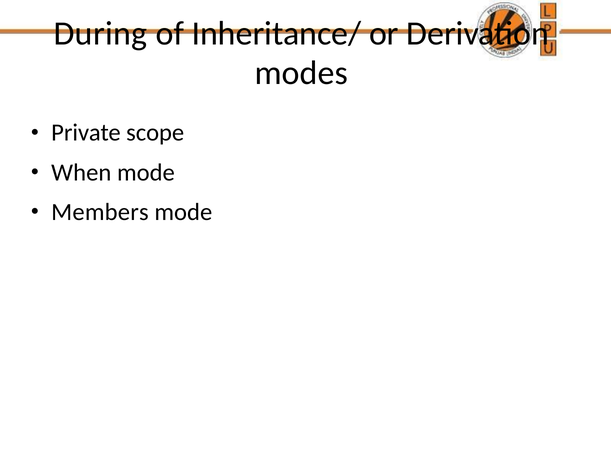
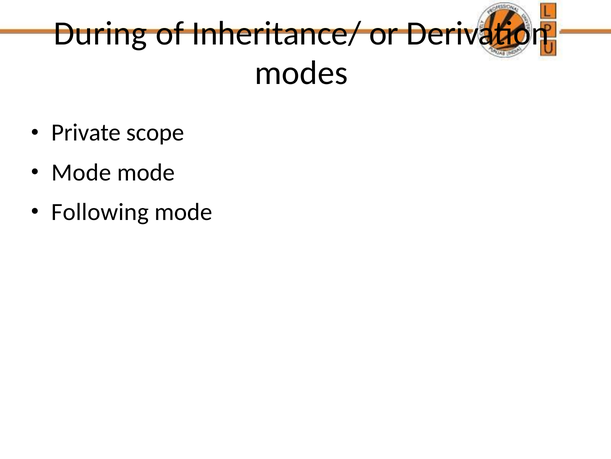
When at (81, 172): When -> Mode
Members: Members -> Following
